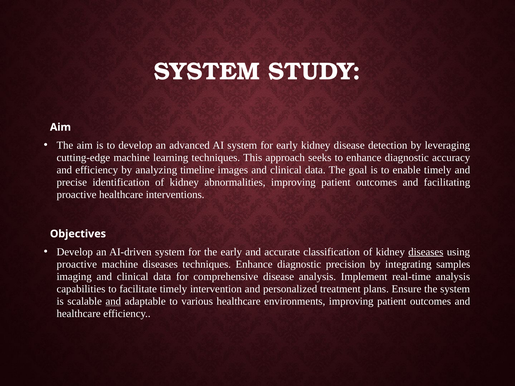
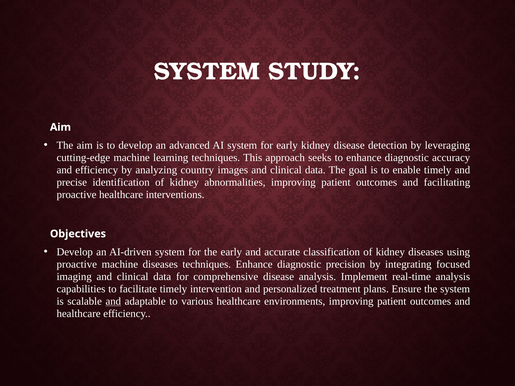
timeline: timeline -> country
diseases at (426, 252) underline: present -> none
samples: samples -> focused
